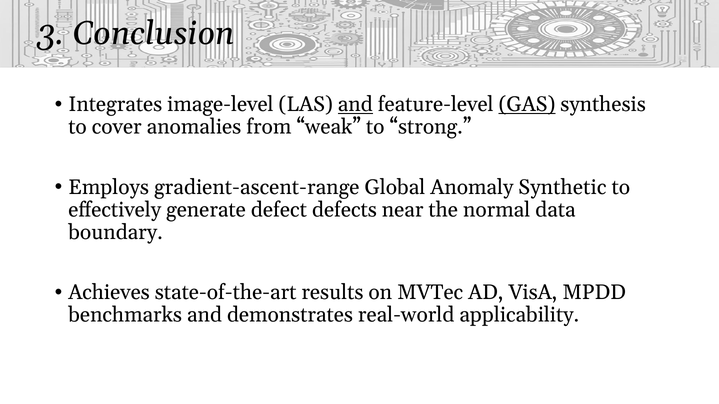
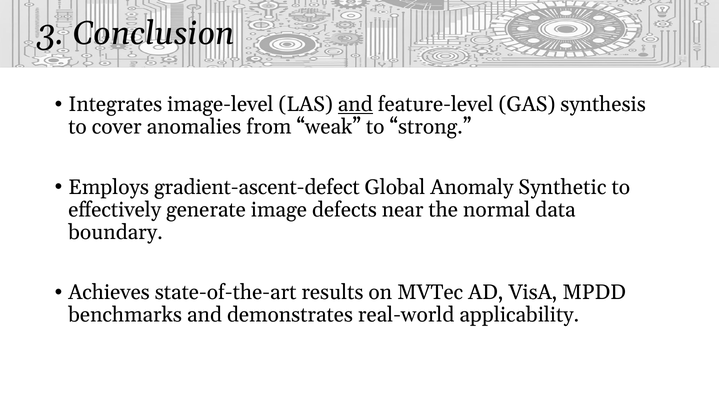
GAS underline: present -> none
gradient-ascent-range: gradient-ascent-range -> gradient-ascent-defect
defect: defect -> image
